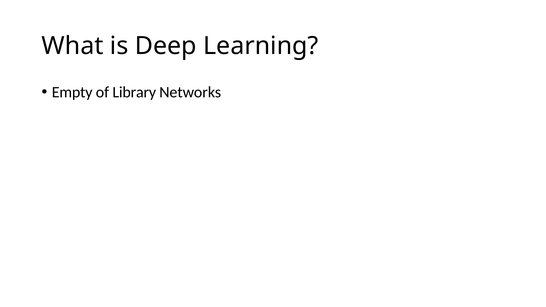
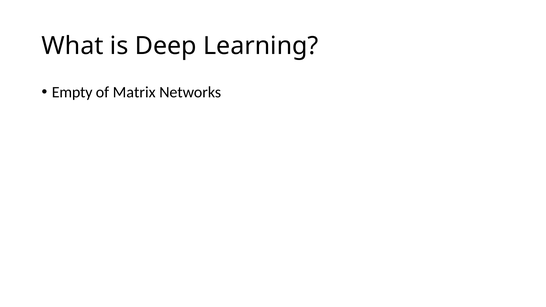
Library: Library -> Matrix
